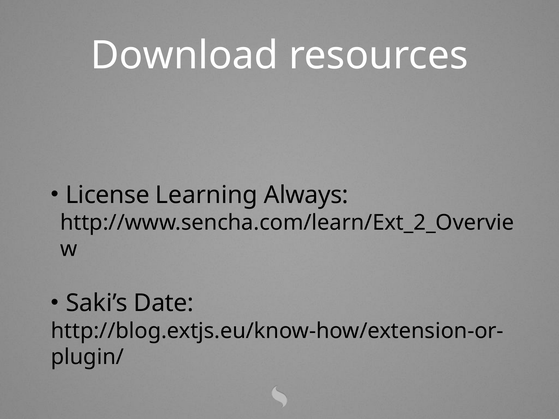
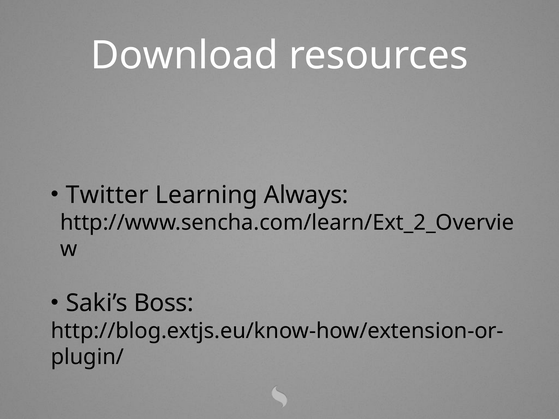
License: License -> Twitter
Date: Date -> Boss
